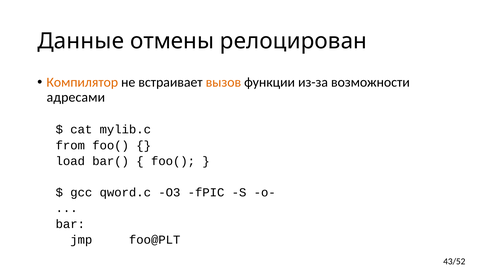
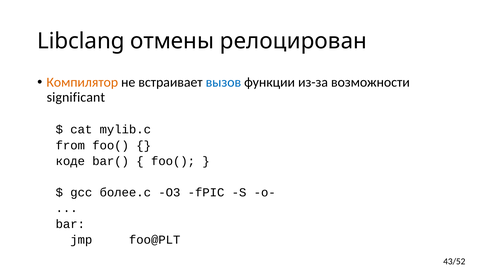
Данные: Данные -> Libclang
вызов colour: orange -> blue
адресами: адресами -> significant
load: load -> коде
qword.c: qword.c -> более.c
